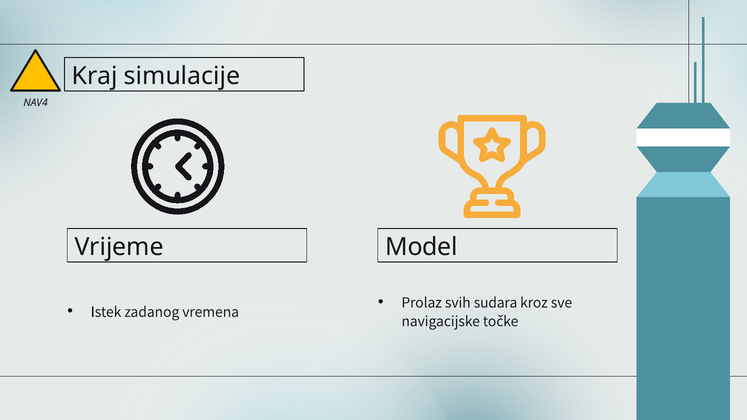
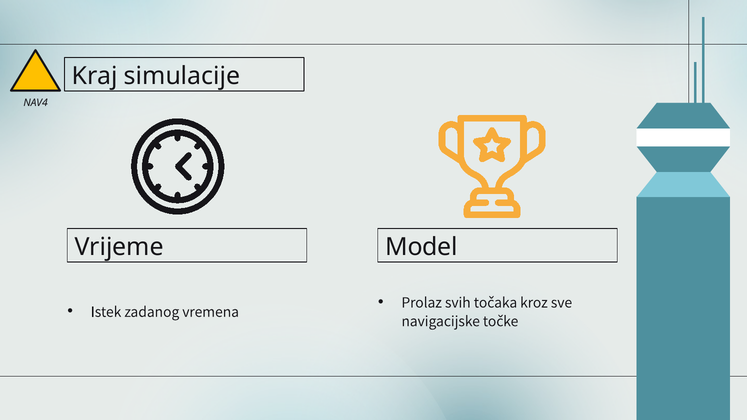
sudara: sudara -> točaka
